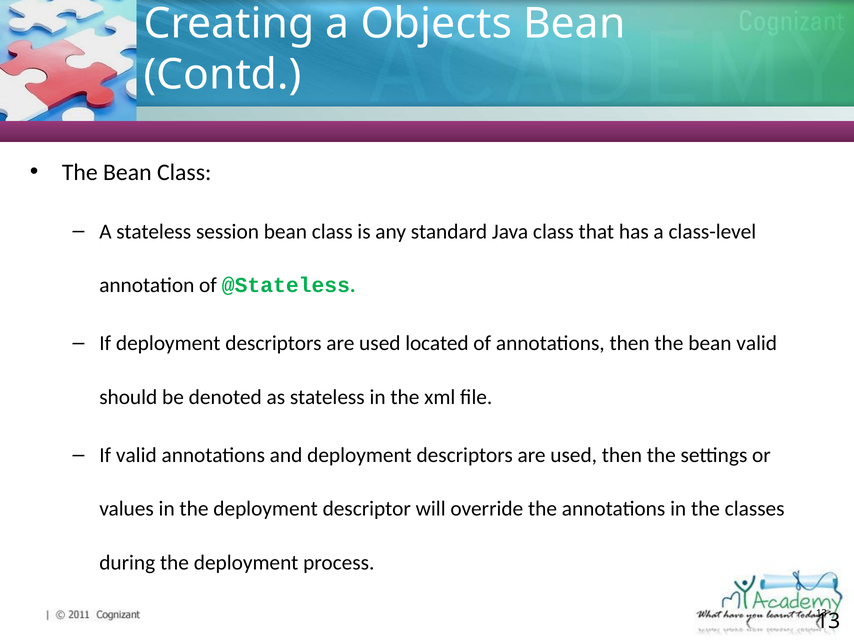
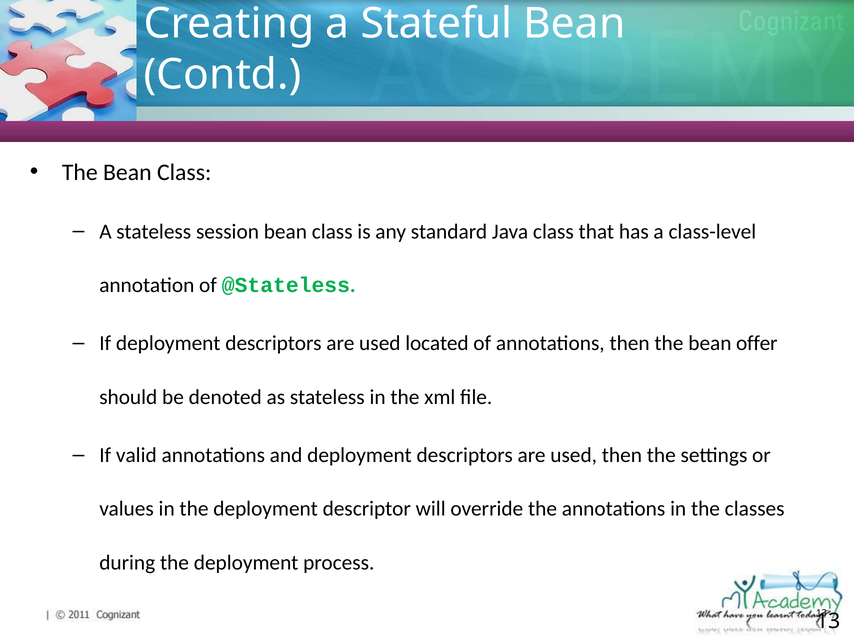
Objects: Objects -> Stateful
bean valid: valid -> offer
